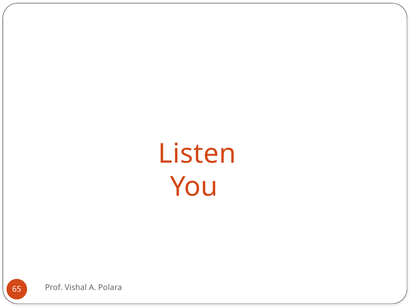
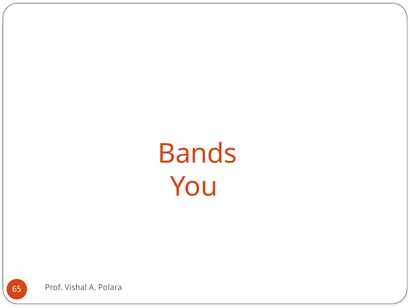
Listen: Listen -> Bands
